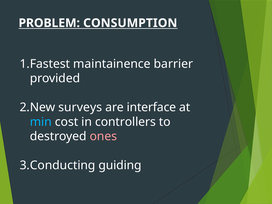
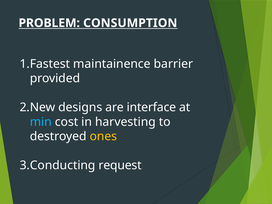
surveys: surveys -> designs
controllers: controllers -> harvesting
ones colour: pink -> yellow
guiding: guiding -> request
